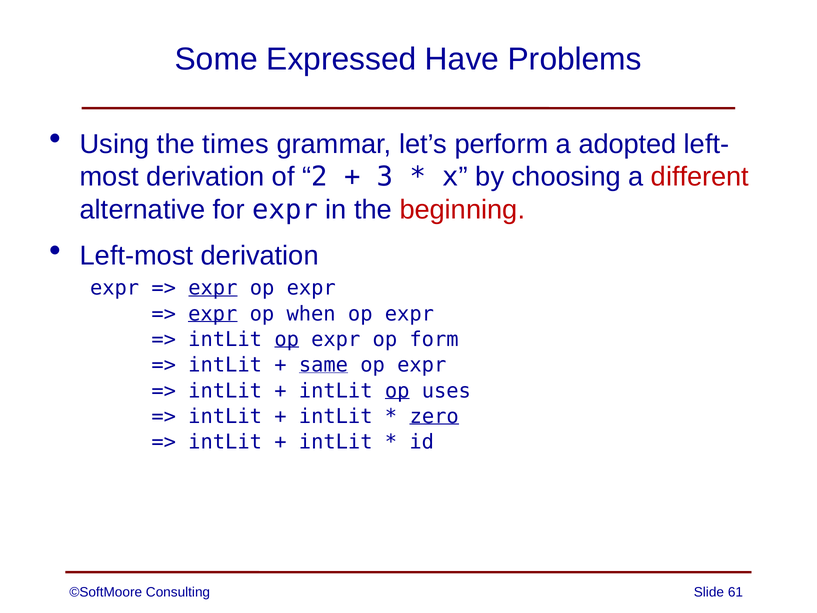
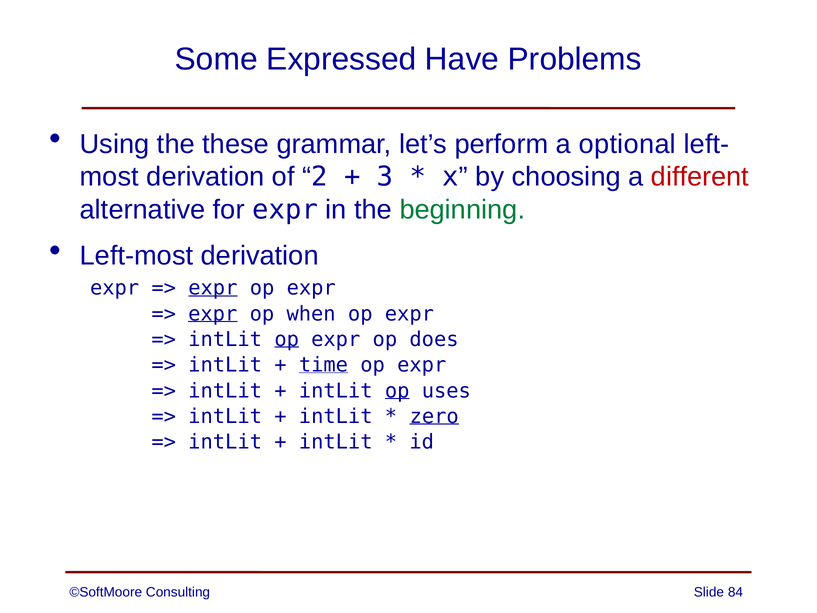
times: times -> these
adopted: adopted -> optional
beginning colour: red -> green
form: form -> does
same: same -> time
61: 61 -> 84
